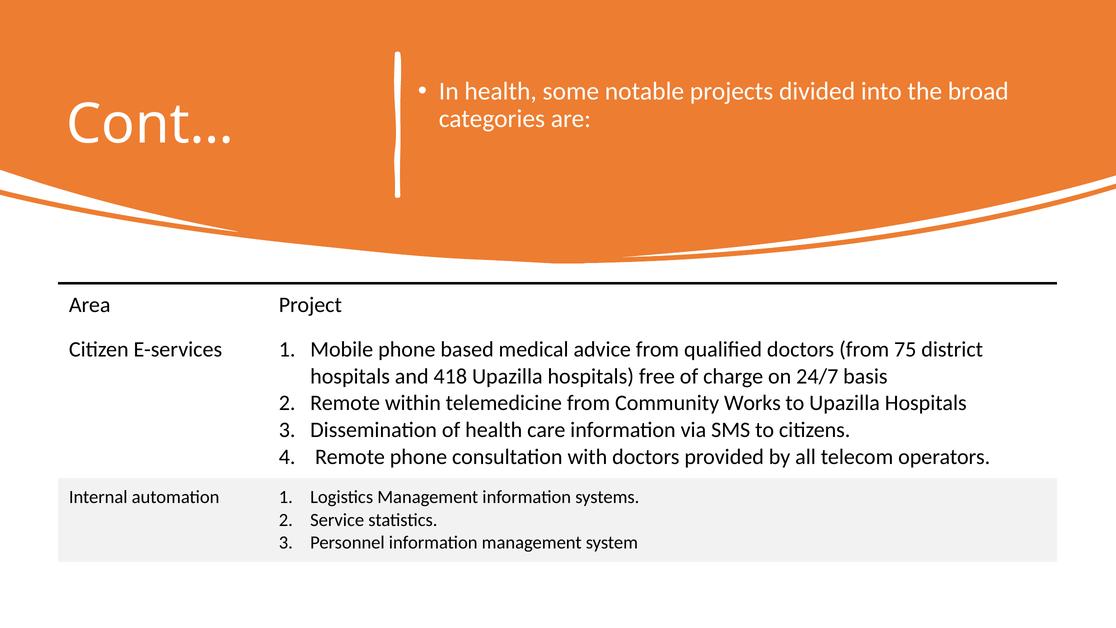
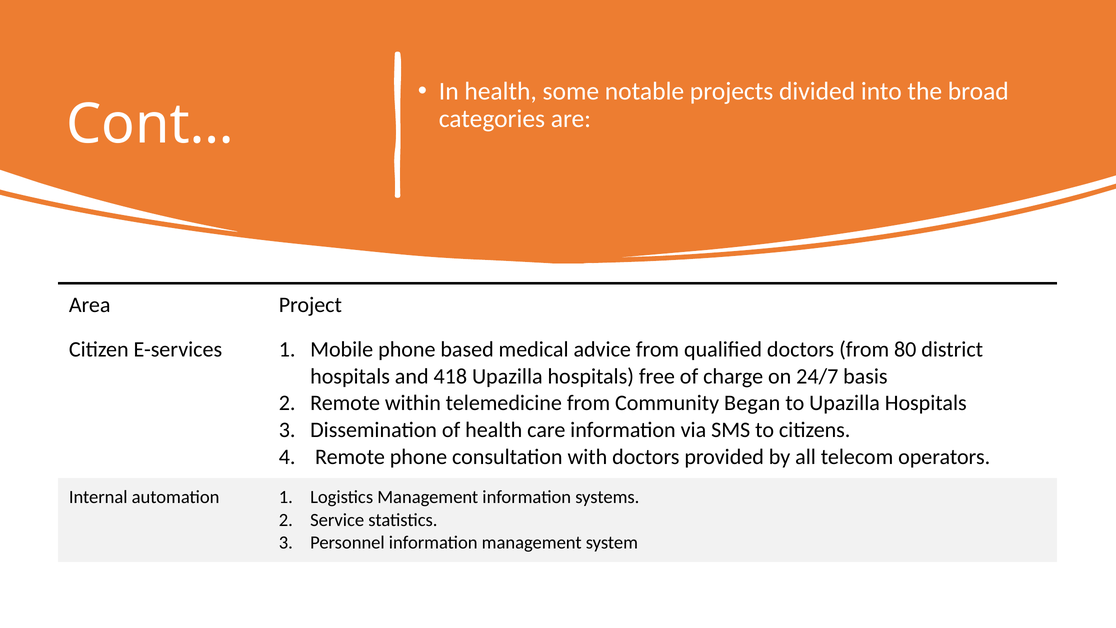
75: 75 -> 80
Works: Works -> Began
